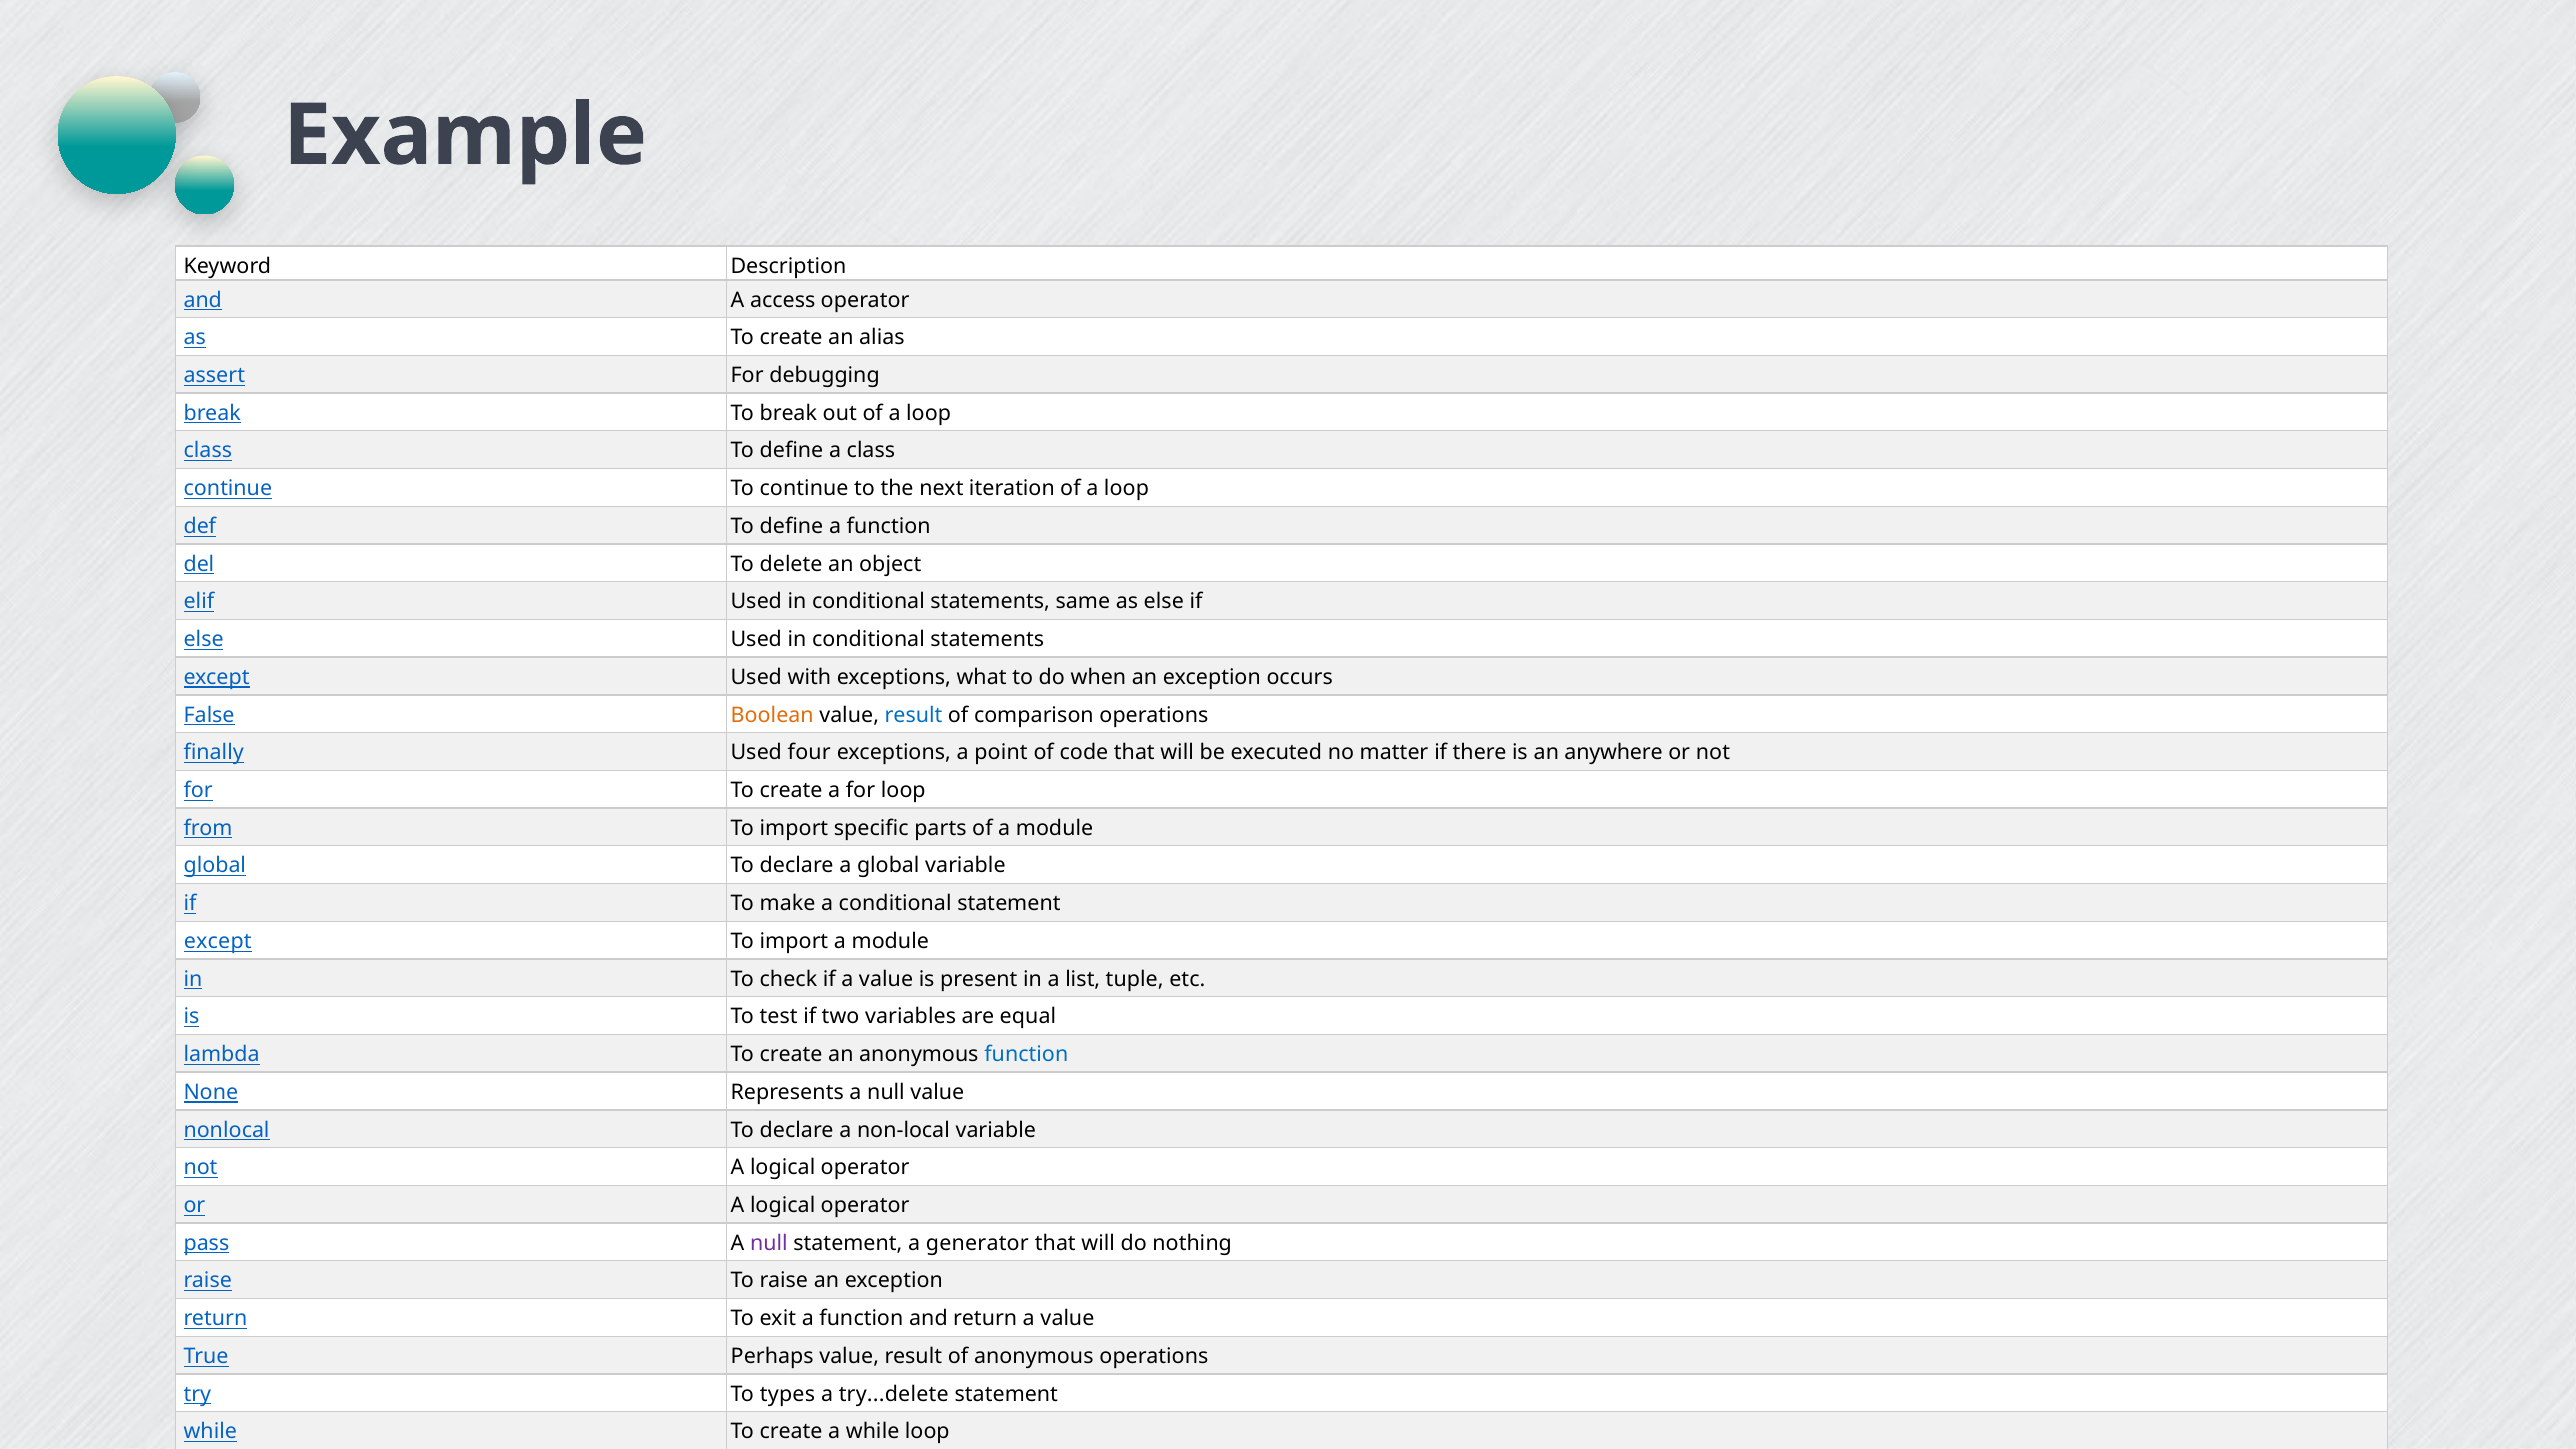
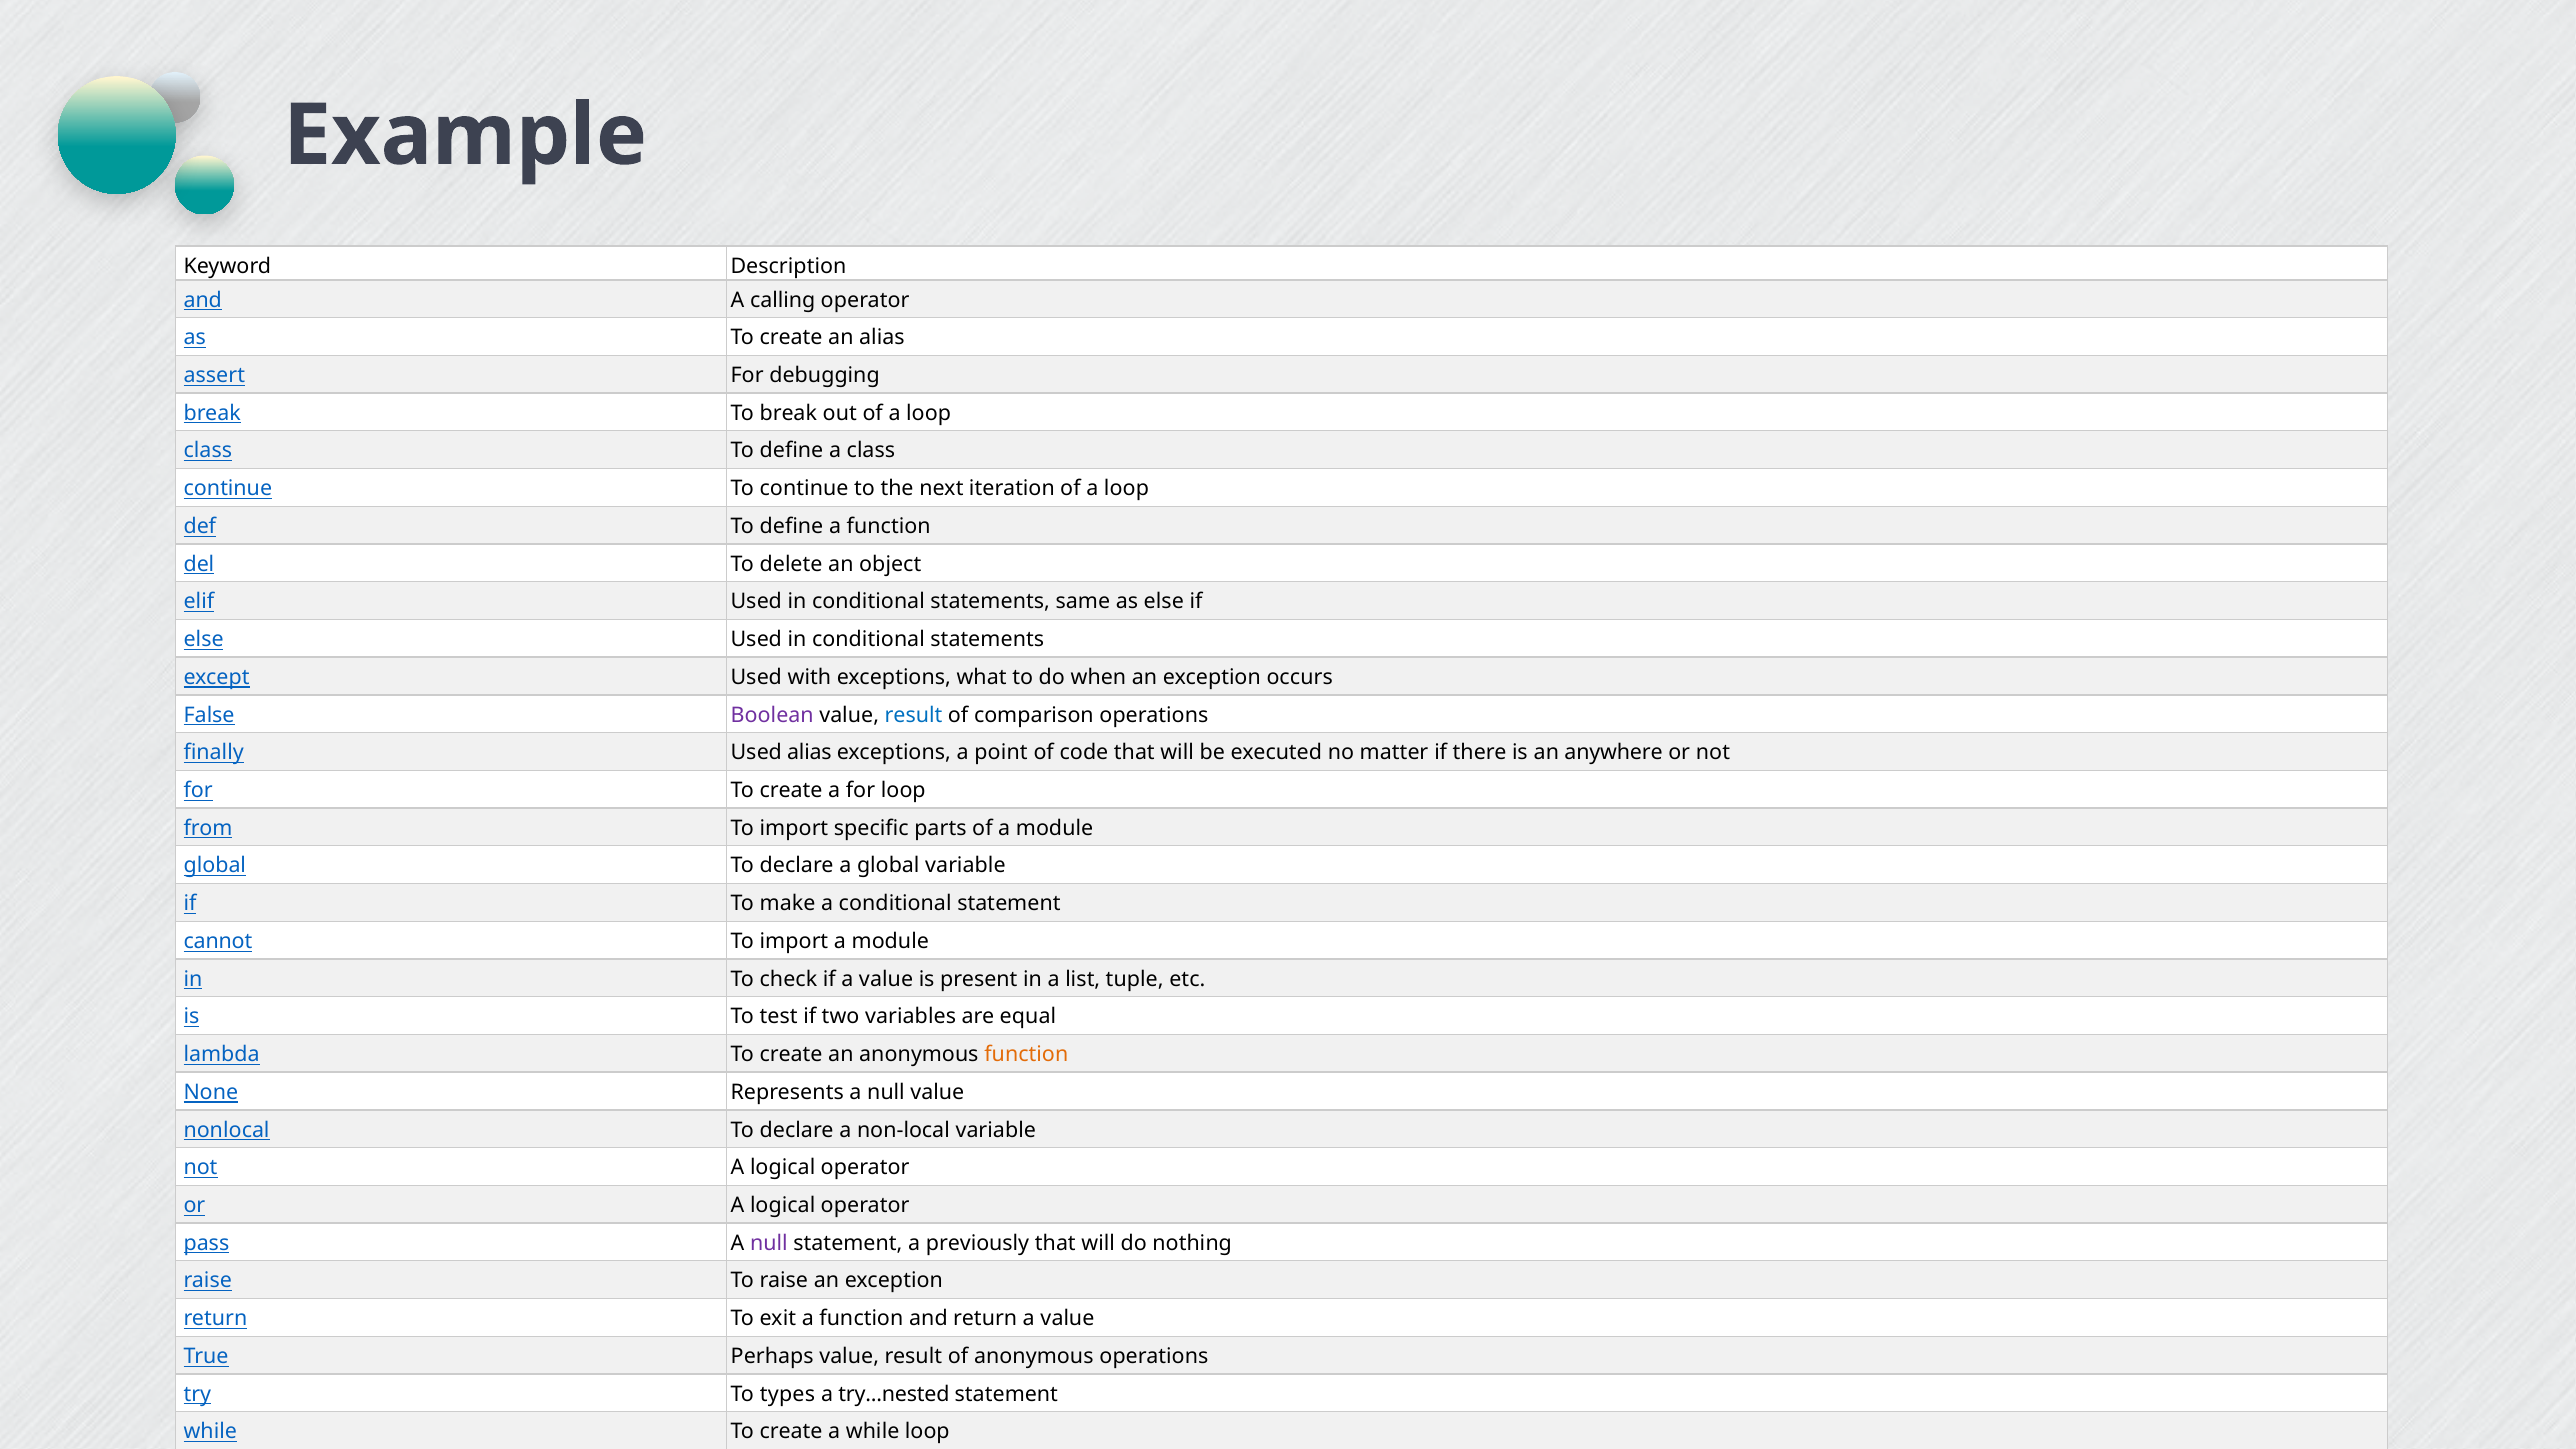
access: access -> calling
Boolean colour: orange -> purple
Used four: four -> alias
except at (218, 941): except -> cannot
function at (1026, 1055) colour: blue -> orange
statement a generator: generator -> previously
try...delete: try...delete -> try...nested
